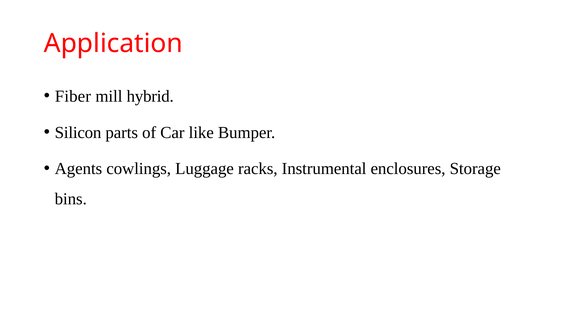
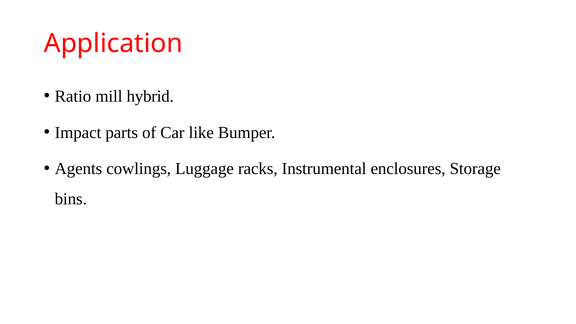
Fiber: Fiber -> Ratio
Silicon: Silicon -> Impact
